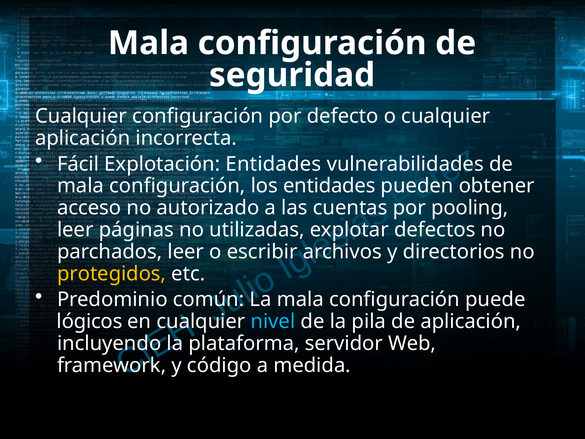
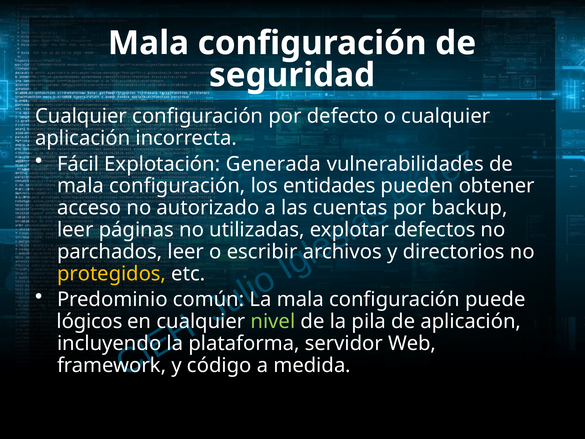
Explotación Entidades: Entidades -> Generada
pooling: pooling -> backup
nivel colour: light blue -> light green
